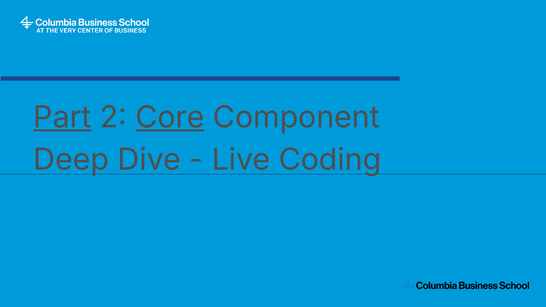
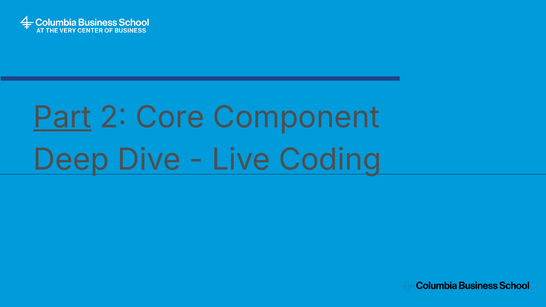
Core underline: present -> none
